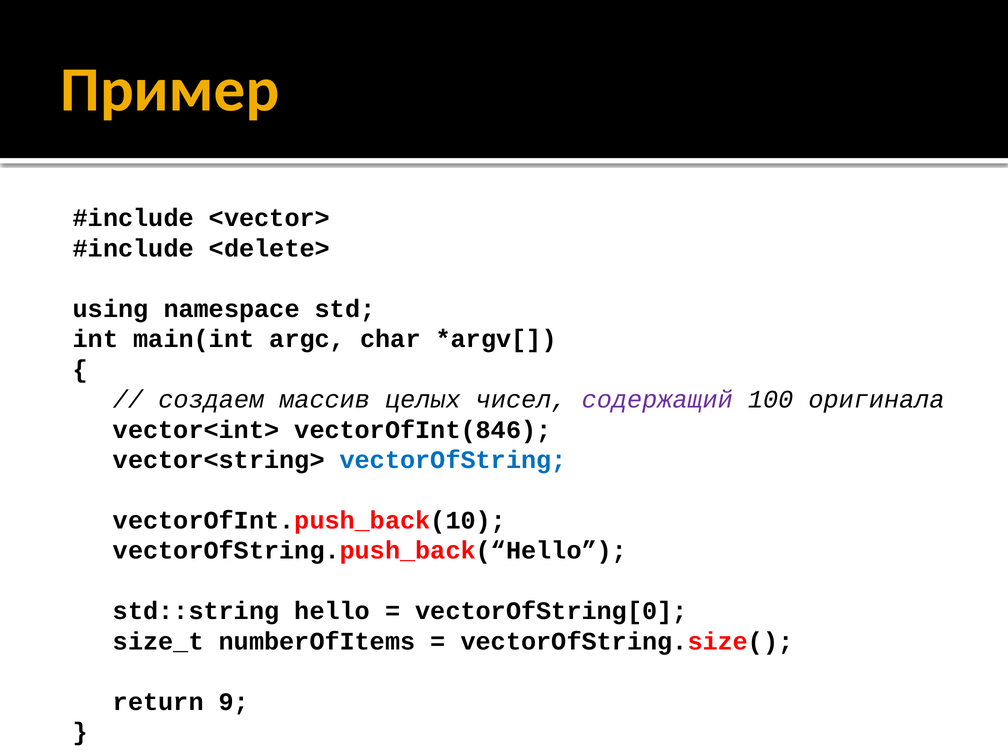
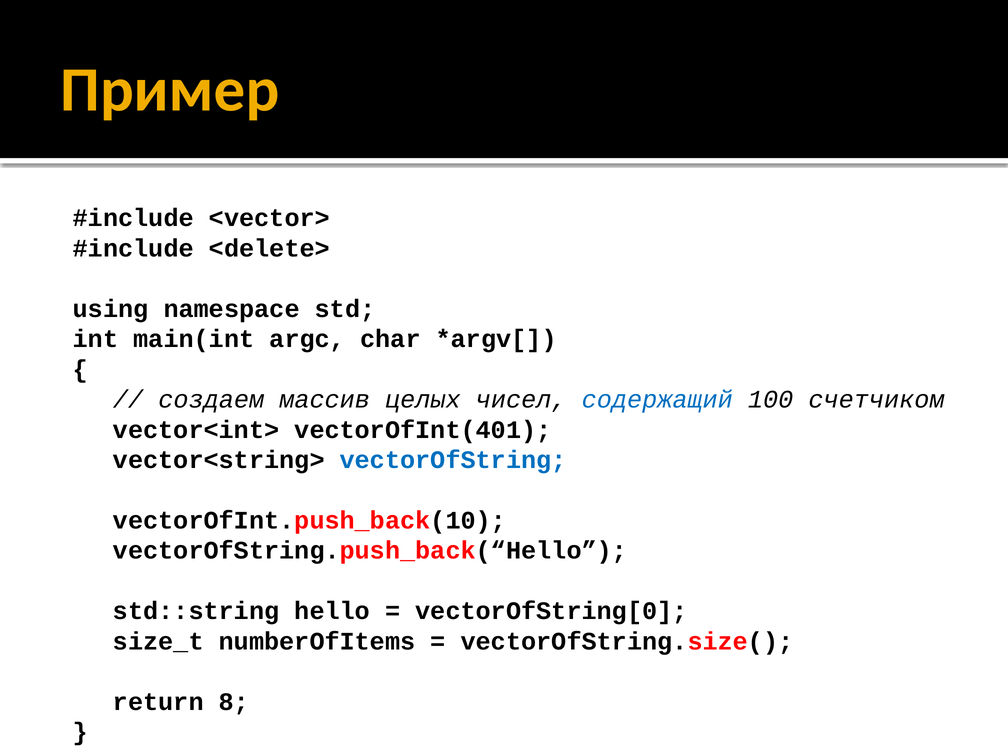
содержащий colour: purple -> blue
оригинала: оригинала -> счетчиком
vectorOfInt(846: vectorOfInt(846 -> vectorOfInt(401
9: 9 -> 8
